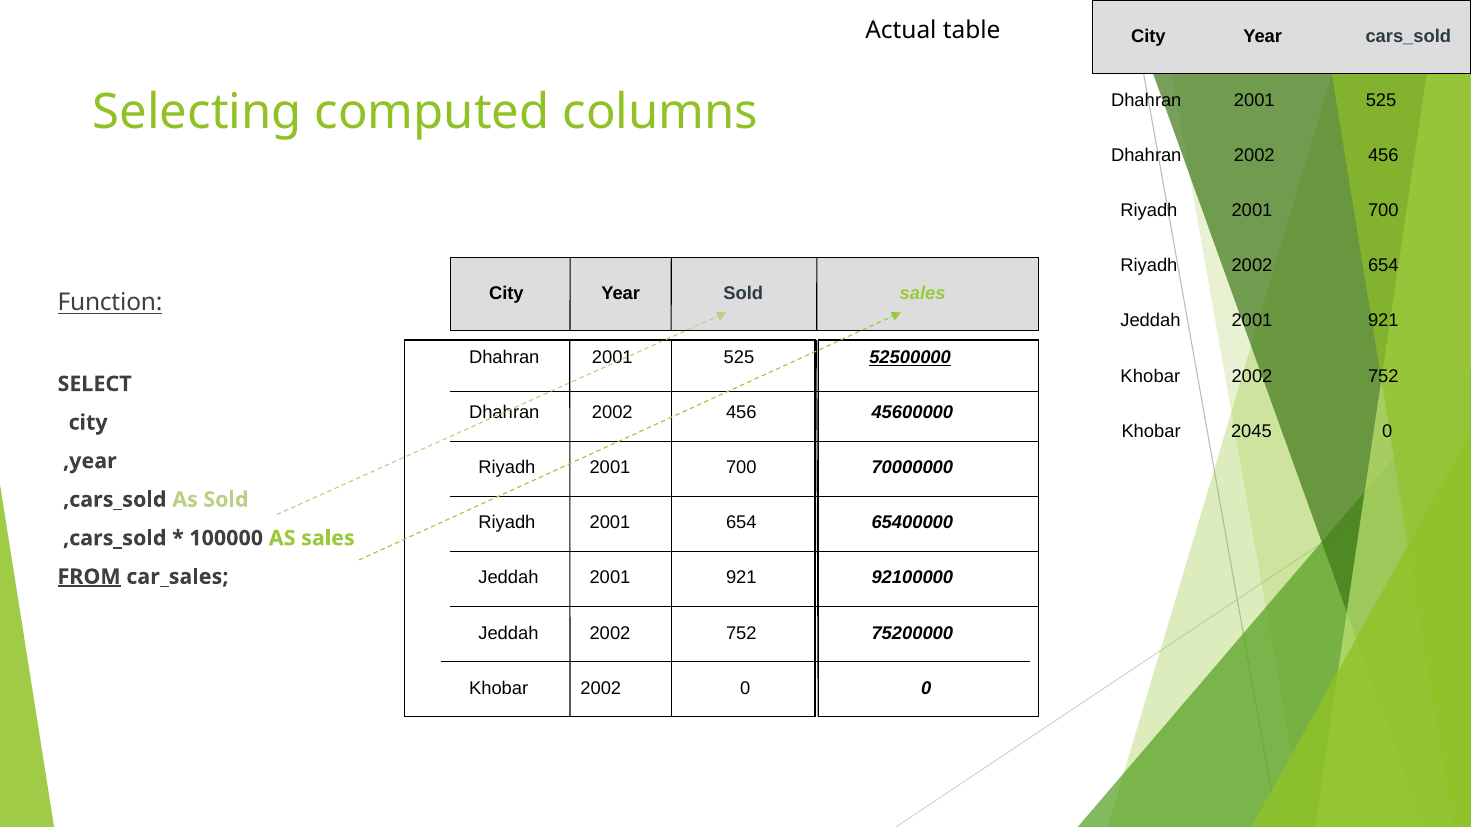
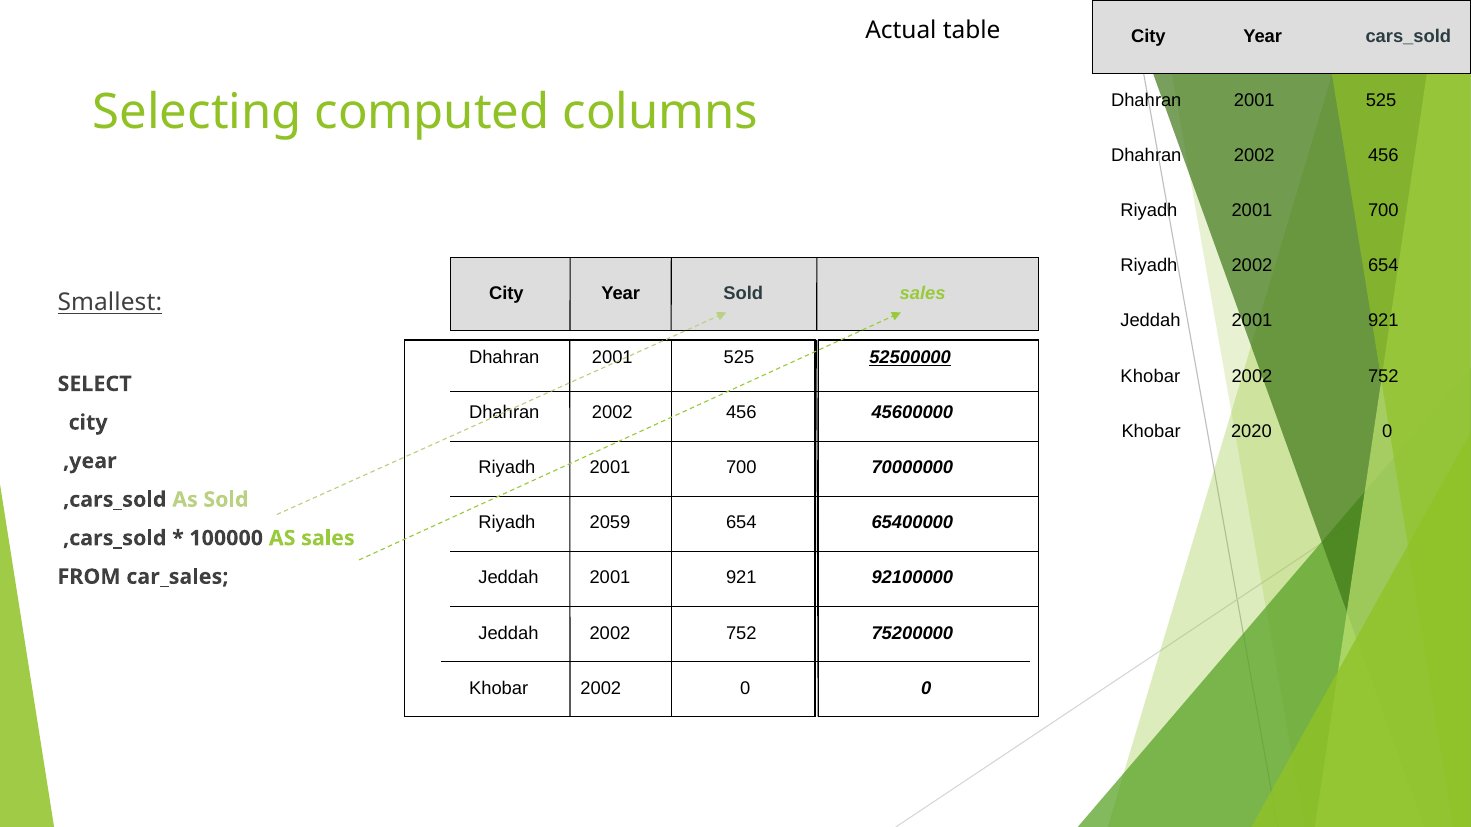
Function: Function -> Smallest
2045: 2045 -> 2020
2001 at (610, 523): 2001 -> 2059
FROM underline: present -> none
